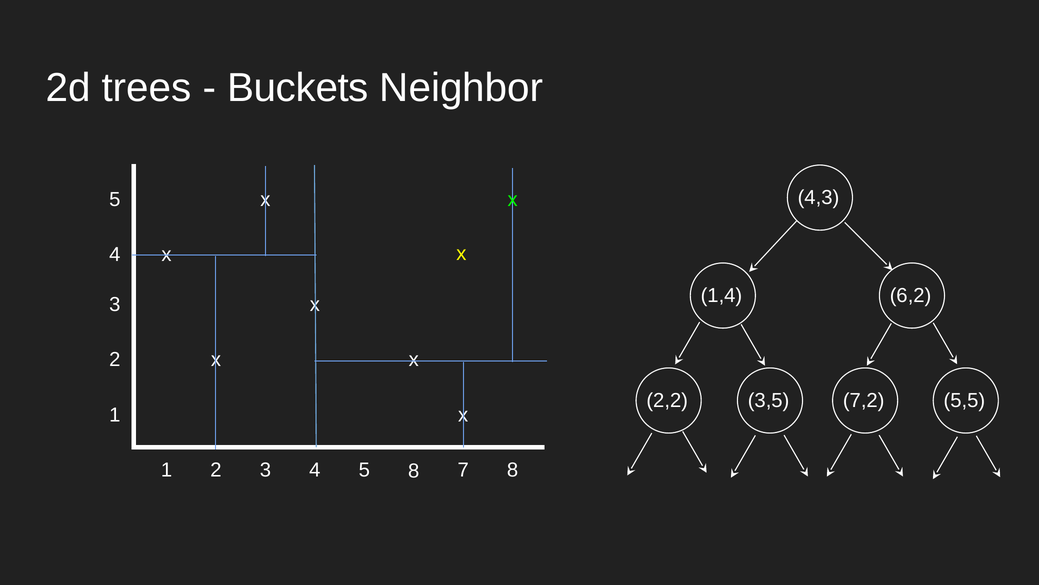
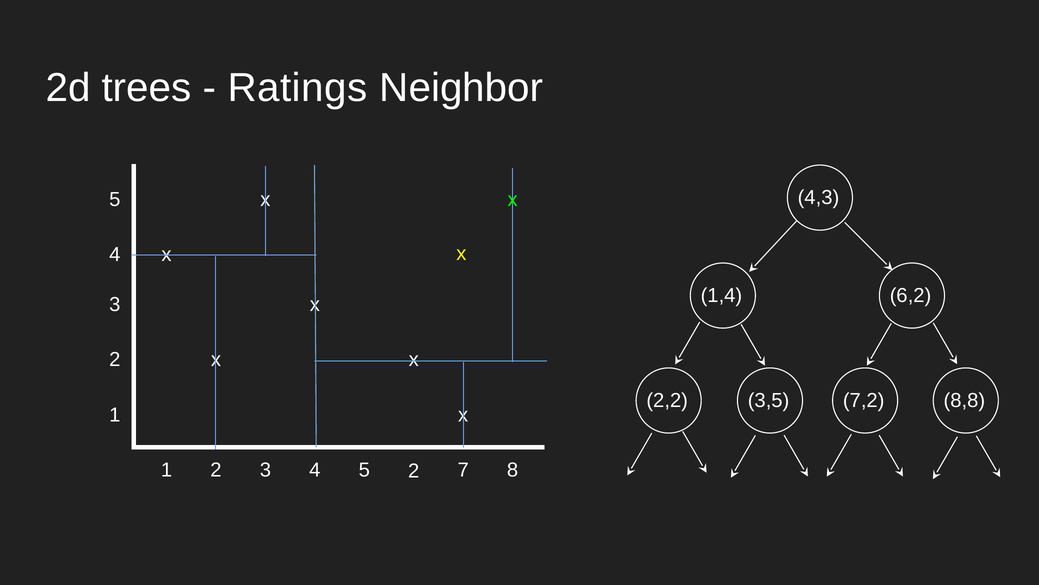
Buckets: Buckets -> Ratings
5,5: 5,5 -> 8,8
5 8: 8 -> 2
